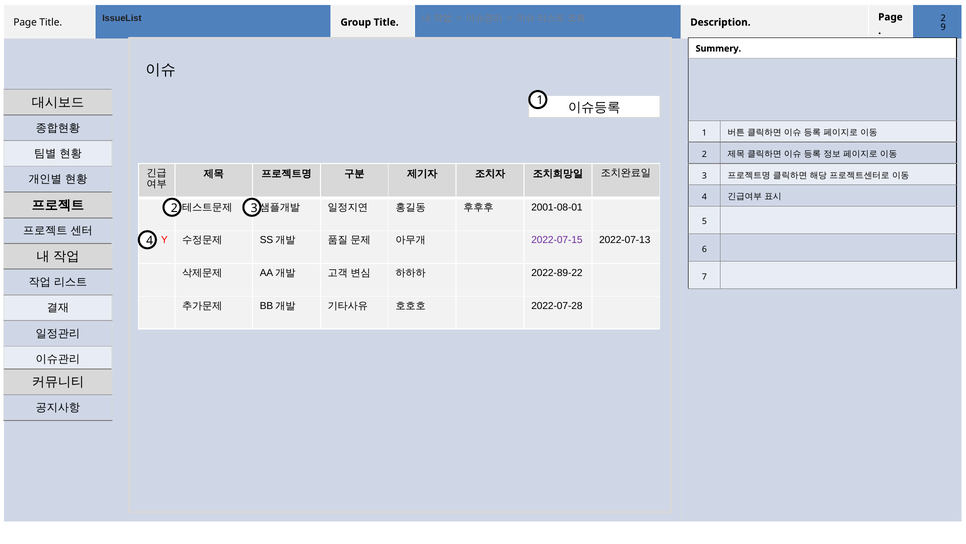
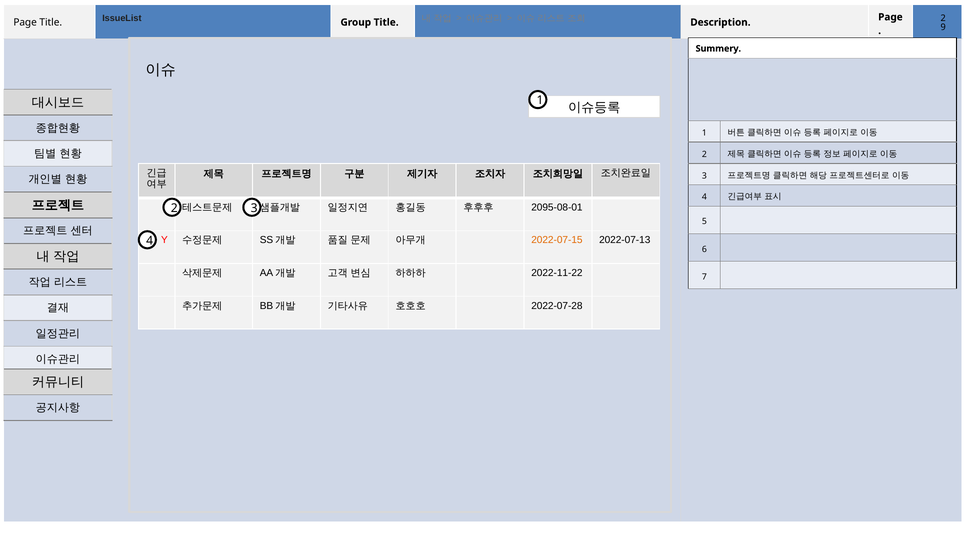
2001-08-01: 2001-08-01 -> 2095-08-01
2022-07-15 colour: purple -> orange
2022-89-22: 2022-89-22 -> 2022-11-22
